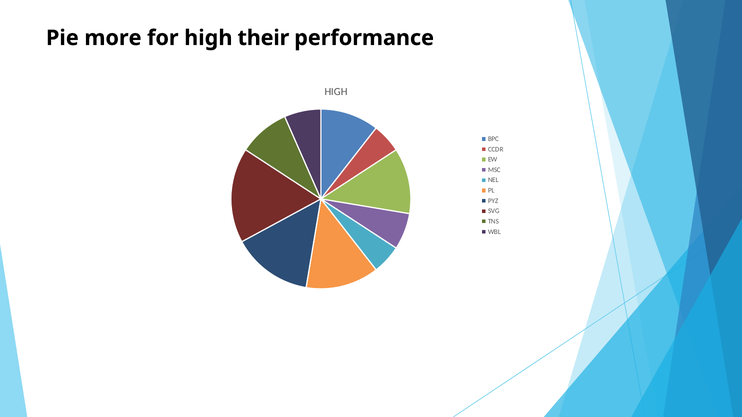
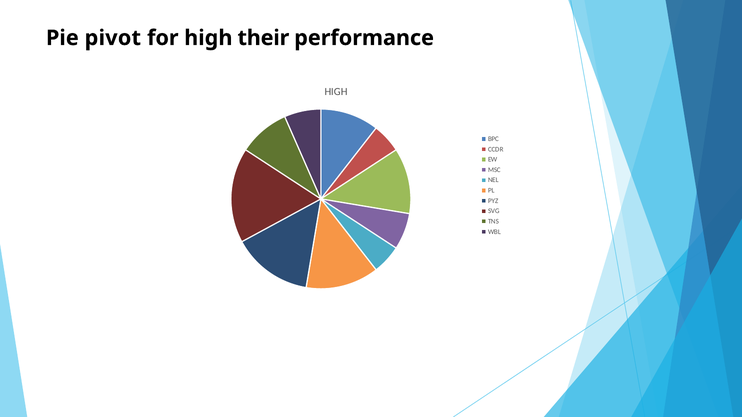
more: more -> pivot
